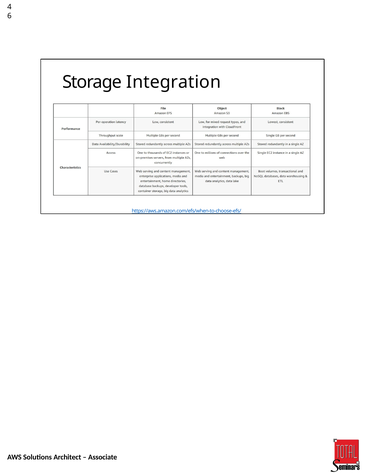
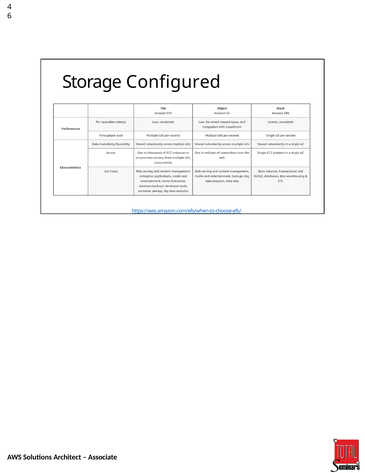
Integration: Integration -> Configured
